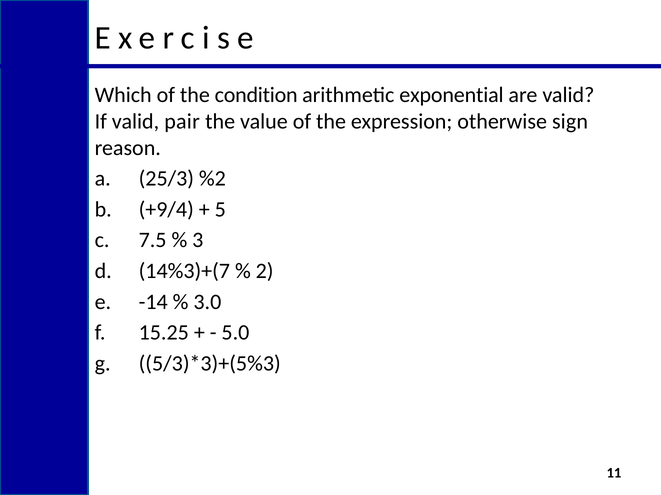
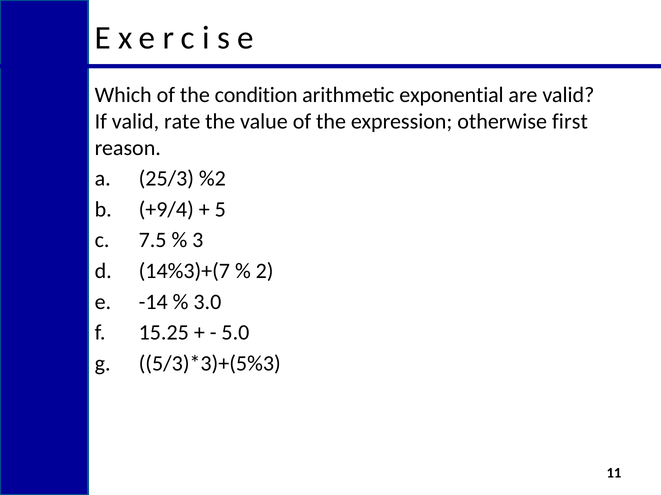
pair: pair -> rate
sign: sign -> first
